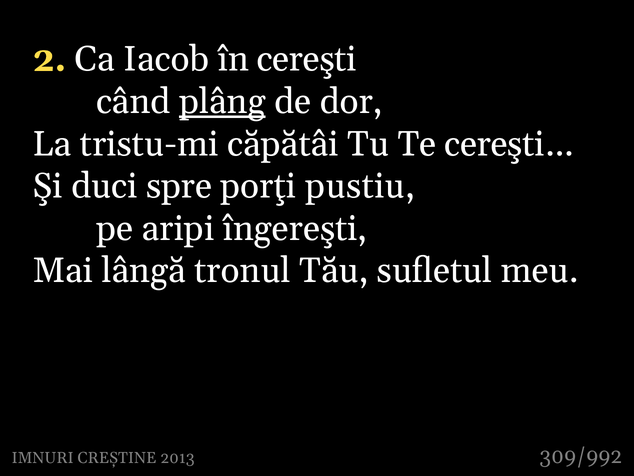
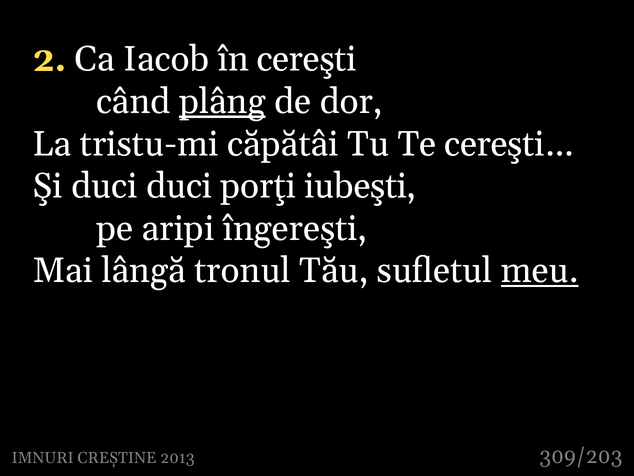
duci spre: spre -> duci
pustiu: pustiu -> iubeşti
meu underline: none -> present
309/992: 309/992 -> 309/203
